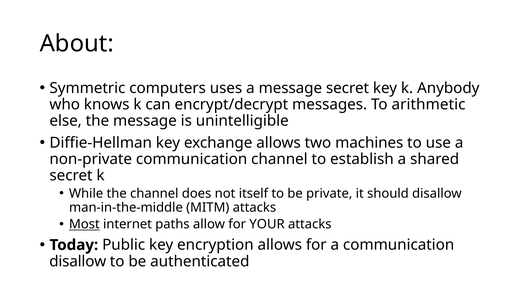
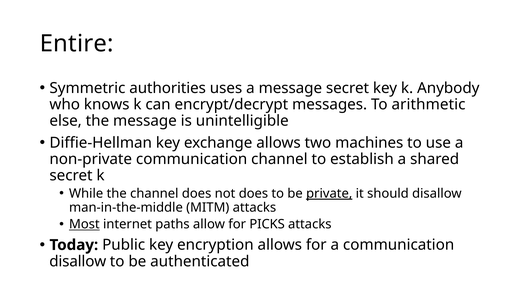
About: About -> Entire
computers: computers -> authorities
not itself: itself -> does
private underline: none -> present
YOUR: YOUR -> PICKS
